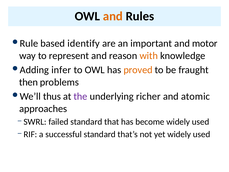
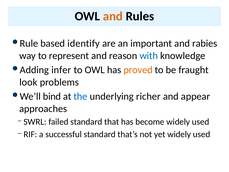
motor: motor -> rabies
with colour: orange -> blue
then: then -> look
thus: thus -> bind
the colour: purple -> blue
atomic: atomic -> appear
